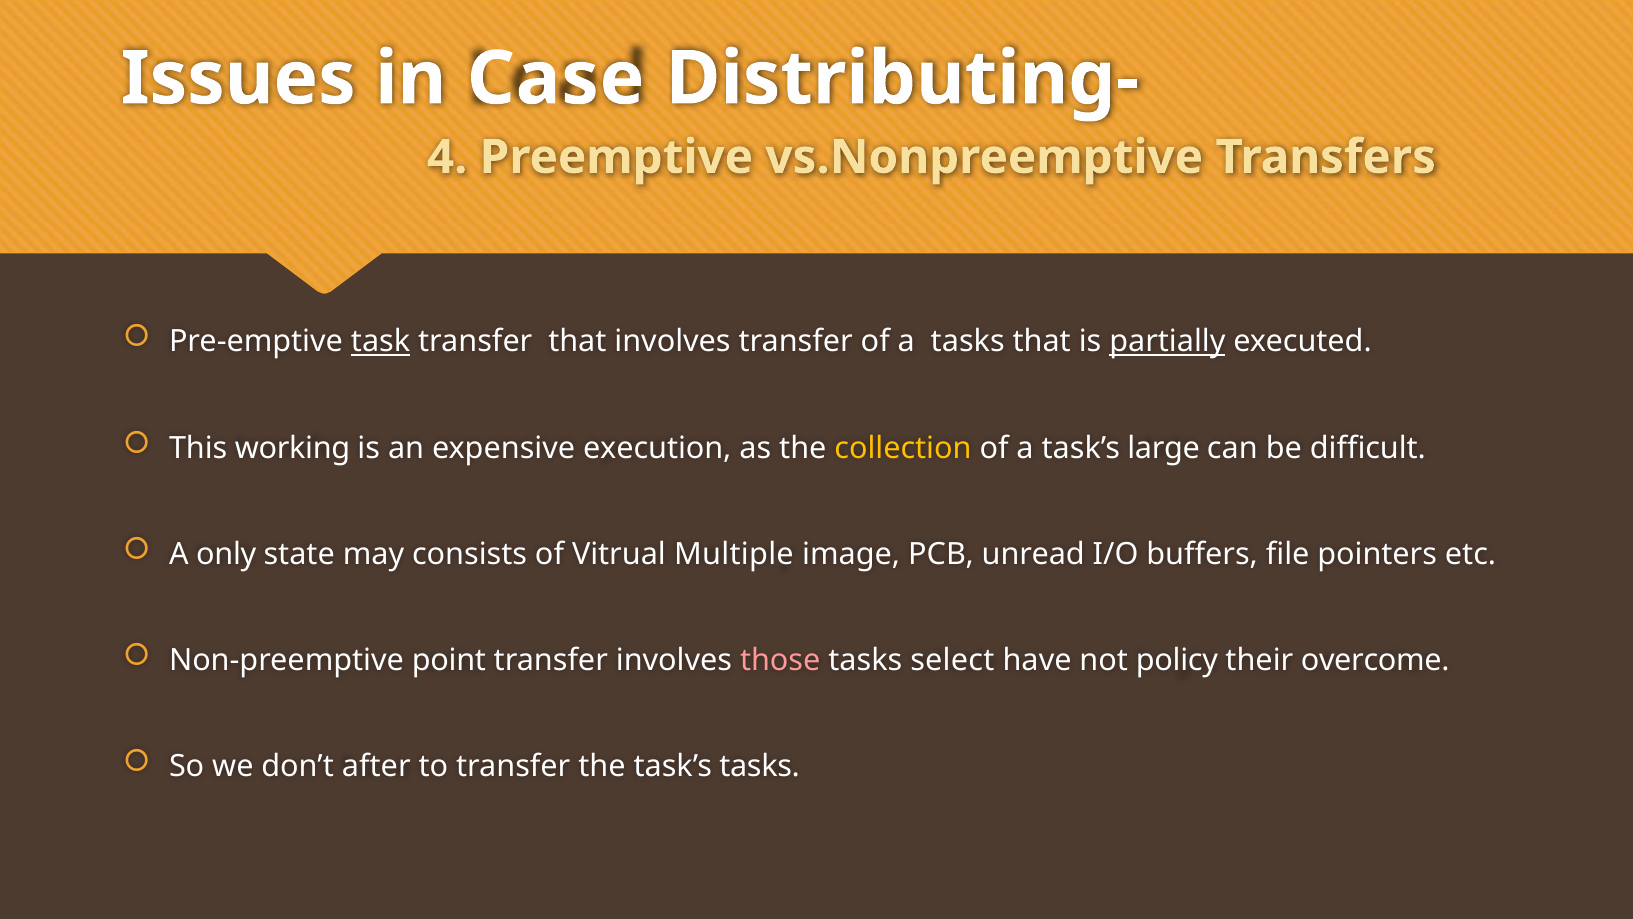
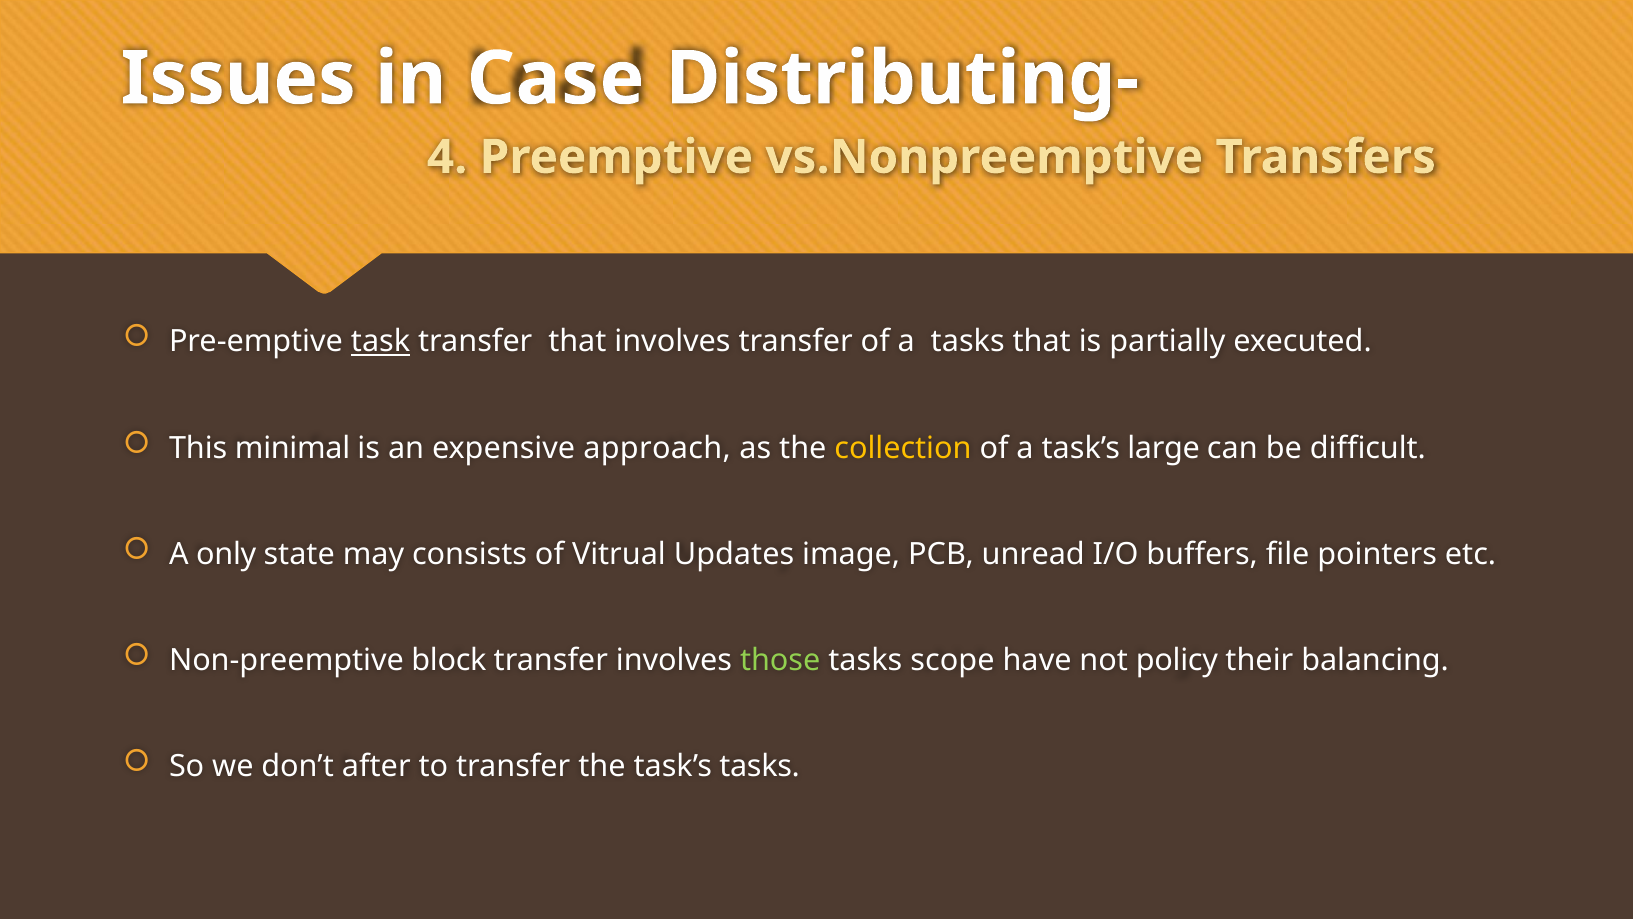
partially underline: present -> none
working: working -> minimal
execution: execution -> approach
Multiple: Multiple -> Updates
point: point -> block
those colour: pink -> light green
select: select -> scope
overcome: overcome -> balancing
